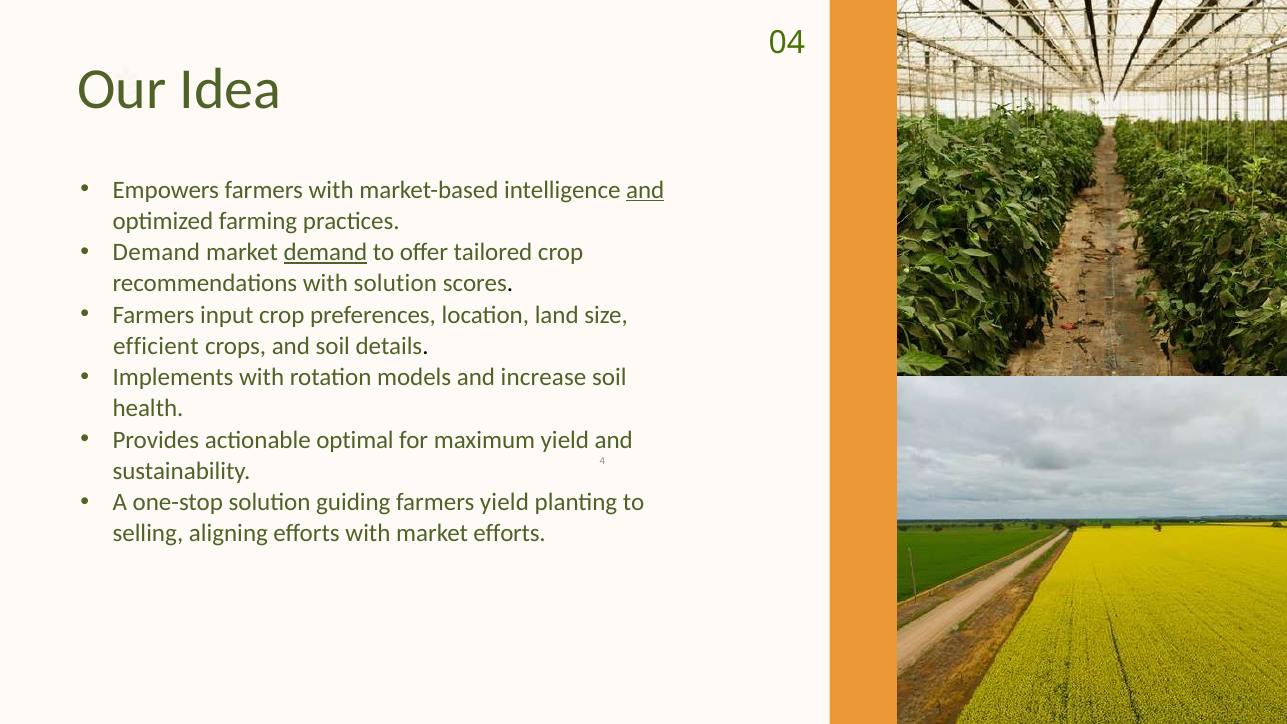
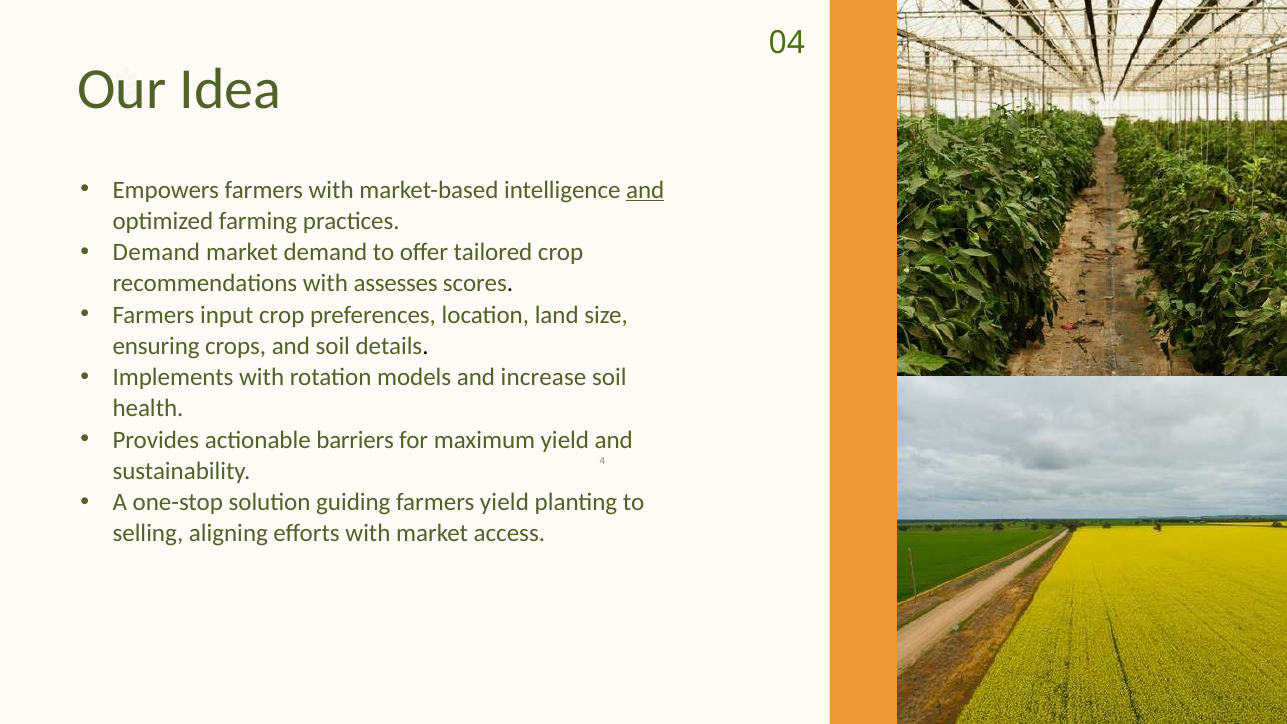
demand at (325, 252) underline: present -> none
with solution: solution -> assesses
efficient: efficient -> ensuring
optimal: optimal -> barriers
market efforts: efforts -> access
